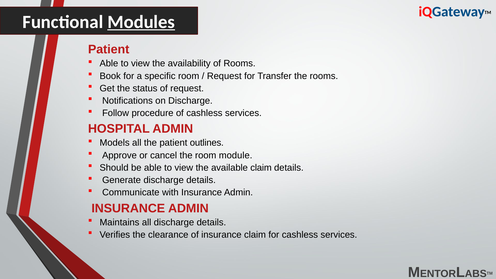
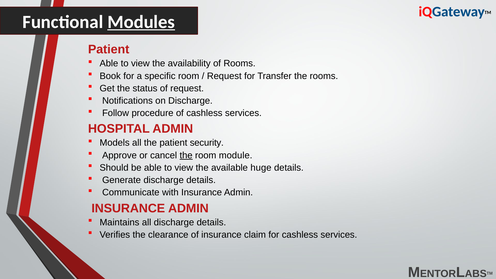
outlines: outlines -> security
the at (186, 155) underline: none -> present
available claim: claim -> huge
